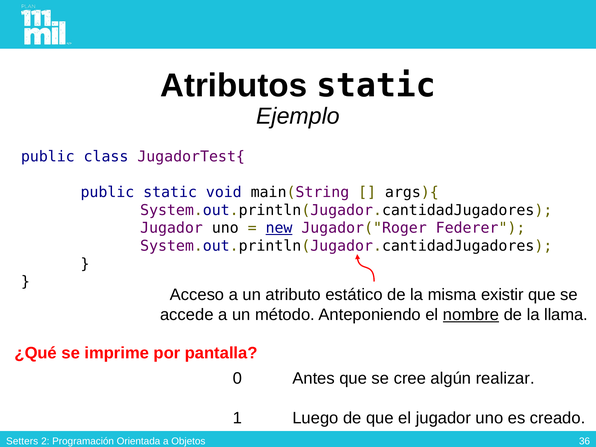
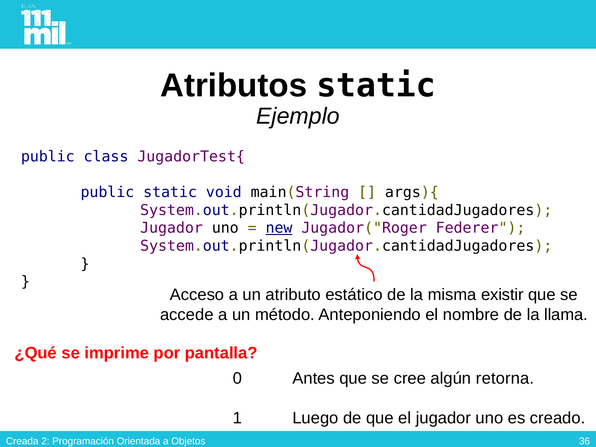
nombre underline: present -> none
realizar: realizar -> retorna
Setters: Setters -> Creada
